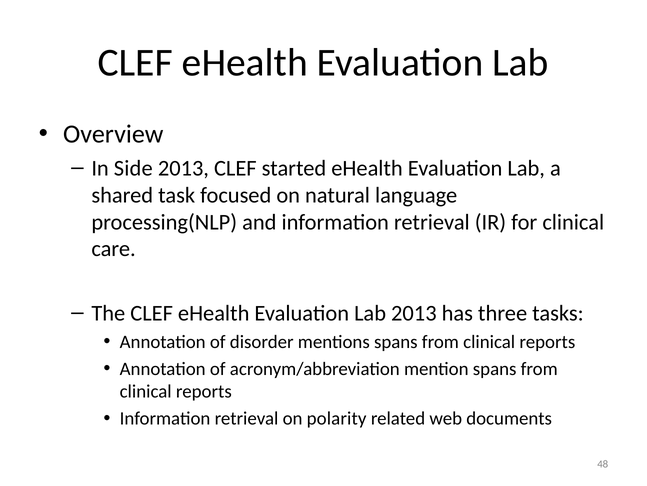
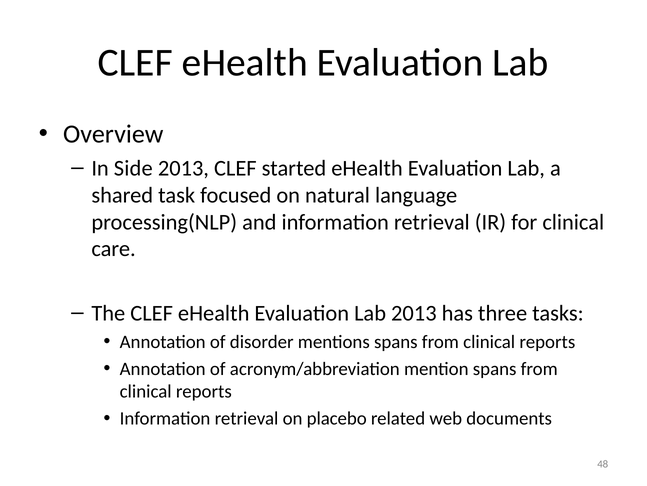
polarity: polarity -> placebo
